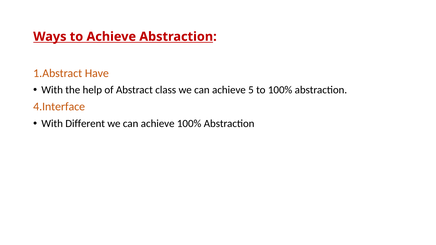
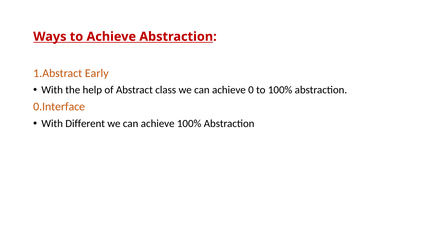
Have: Have -> Early
5: 5 -> 0
4.Interface: 4.Interface -> 0.Interface
